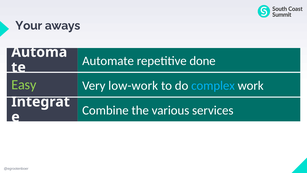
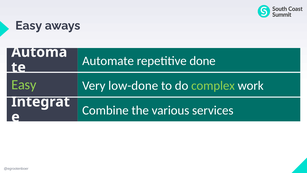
Your at (29, 26): Your -> Easy
low-work: low-work -> low-done
complex colour: light blue -> light green
